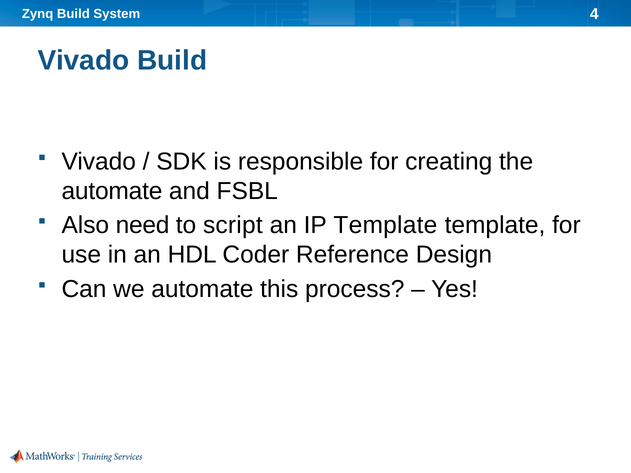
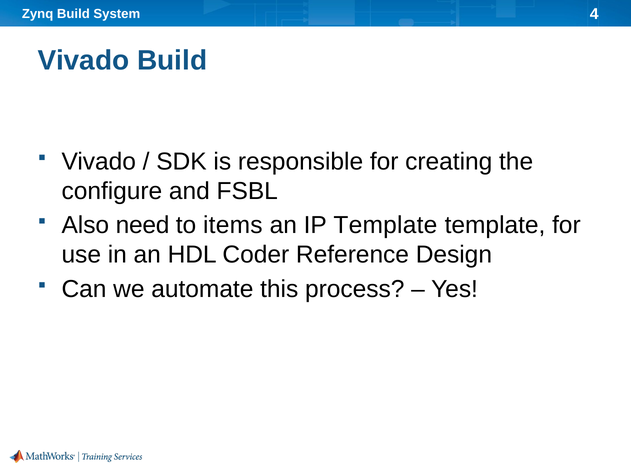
automate at (112, 191): automate -> configure
script: script -> items
